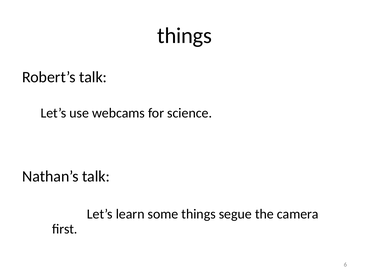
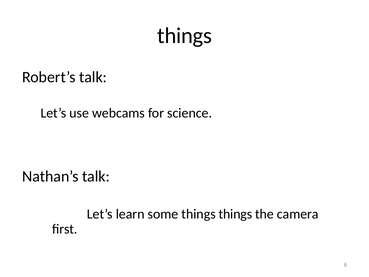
things segue: segue -> things
